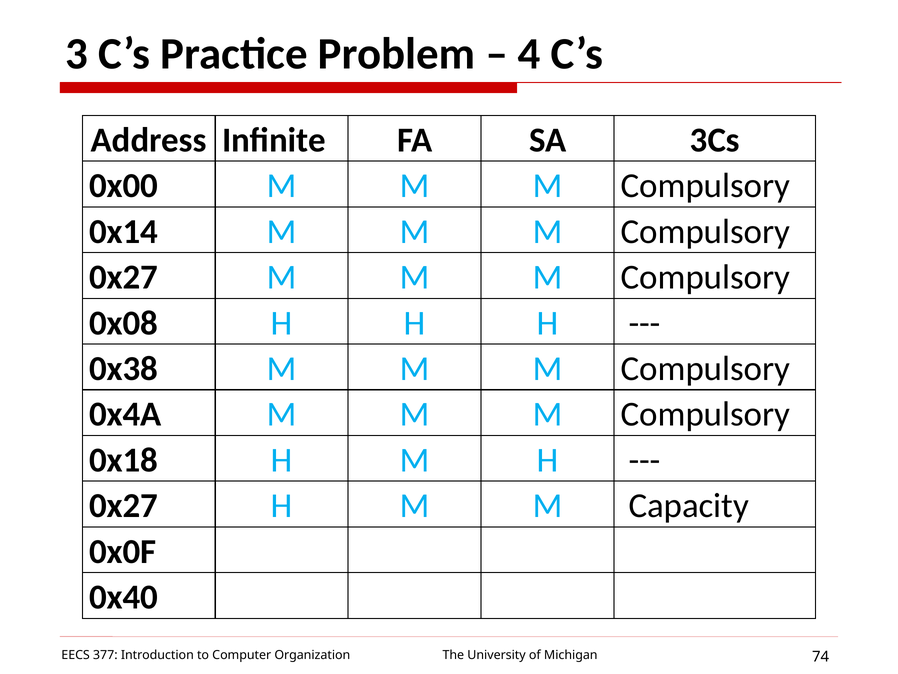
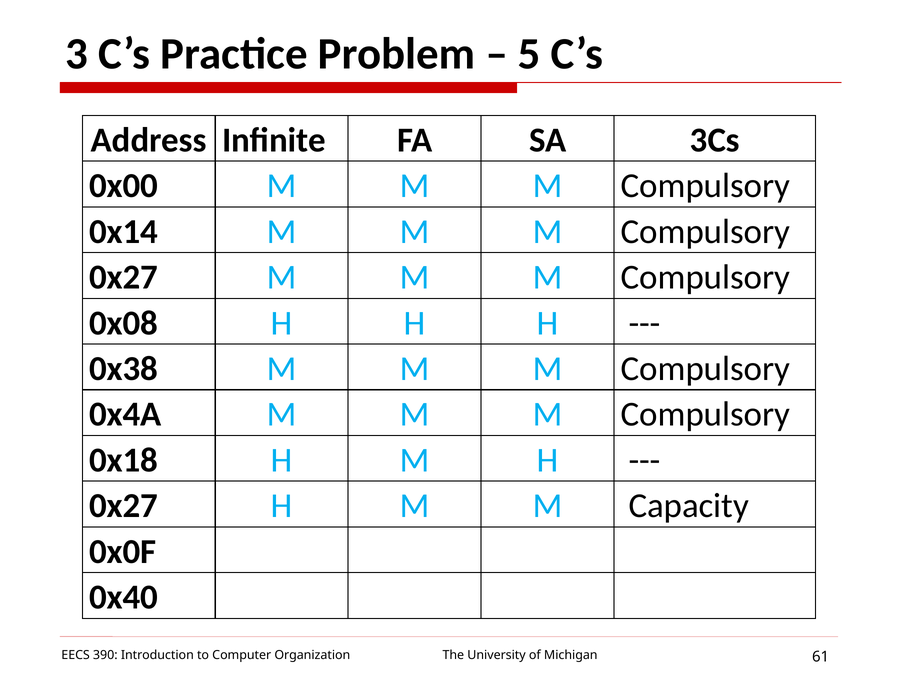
4: 4 -> 5
377: 377 -> 390
74: 74 -> 61
